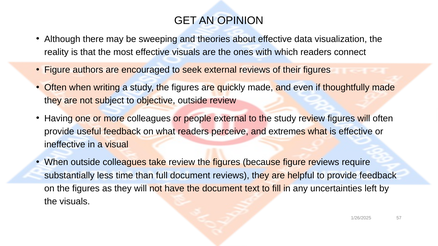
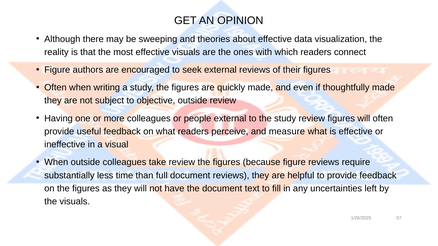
extremes: extremes -> measure
